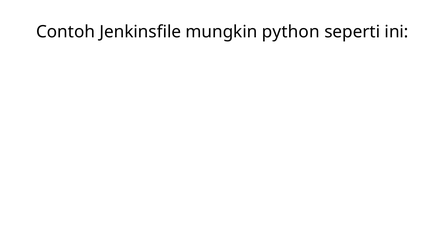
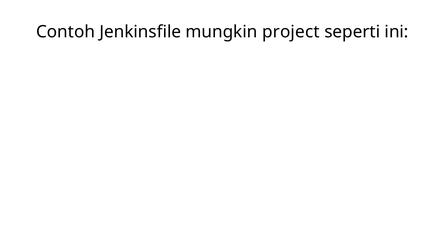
python: python -> project
